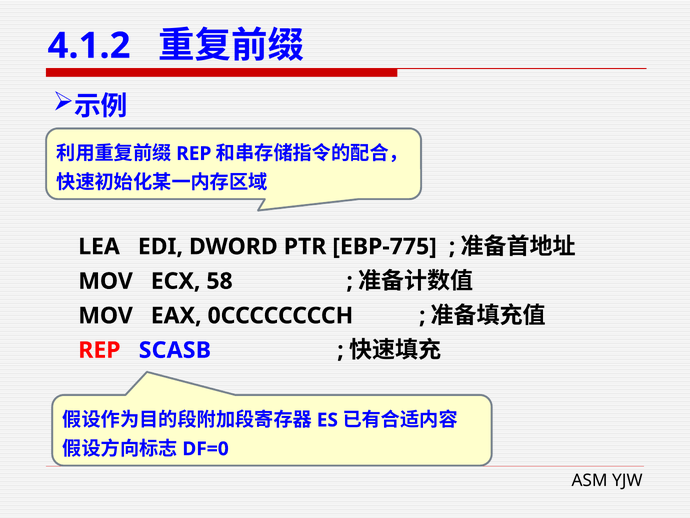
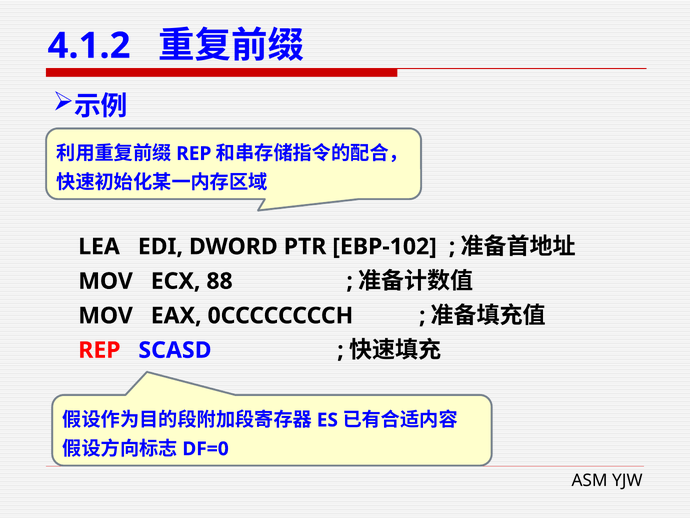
EBP-775: EBP-775 -> EBP-102
58: 58 -> 88
SCASB: SCASB -> SCASD
